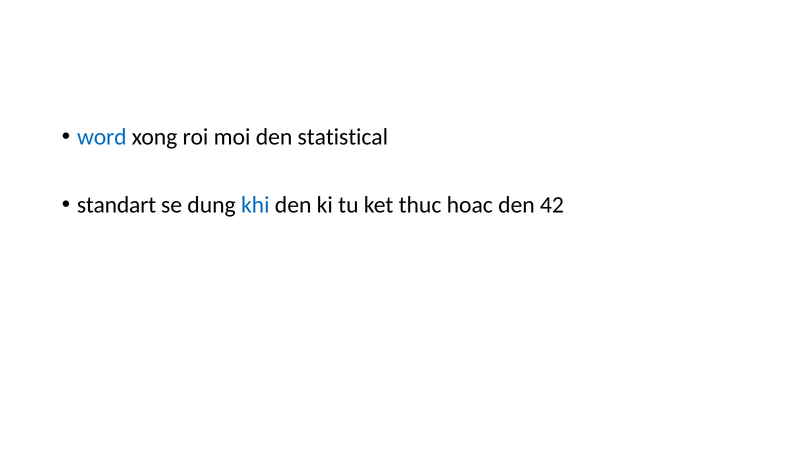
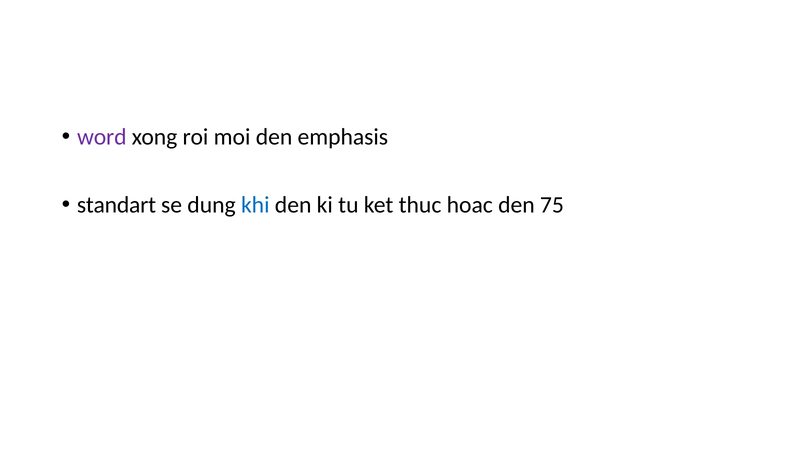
word colour: blue -> purple
statistical: statistical -> emphasis
42: 42 -> 75
